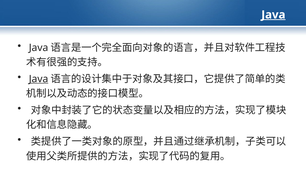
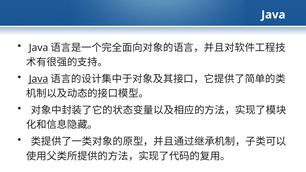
Java at (273, 15) underline: present -> none
